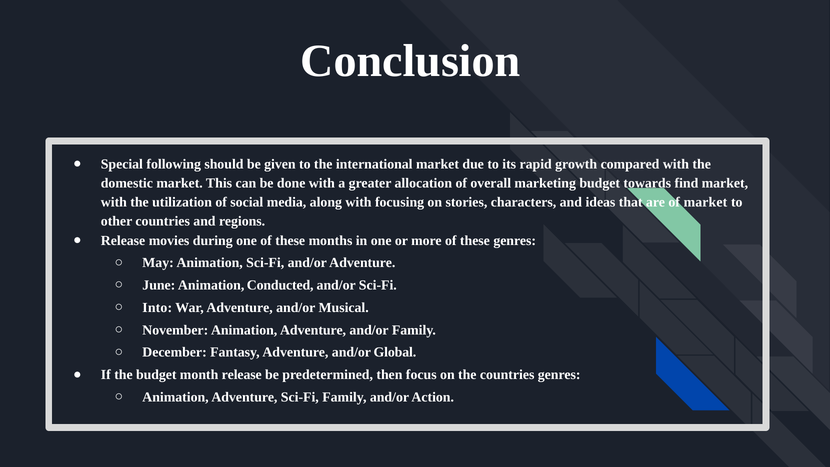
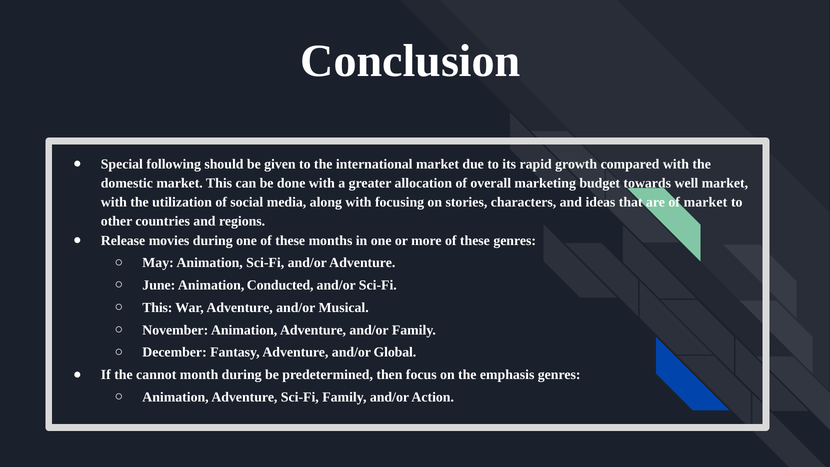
find: find -> well
Into at (157, 308): Into -> This
the budget: budget -> cannot
month release: release -> during
the countries: countries -> emphasis
